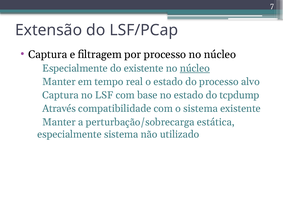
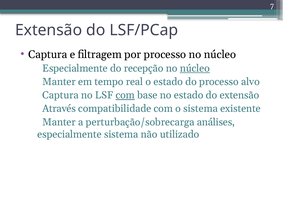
do existente: existente -> recepção
com at (125, 95) underline: none -> present
do tcpdump: tcpdump -> extensão
estática: estática -> análises
